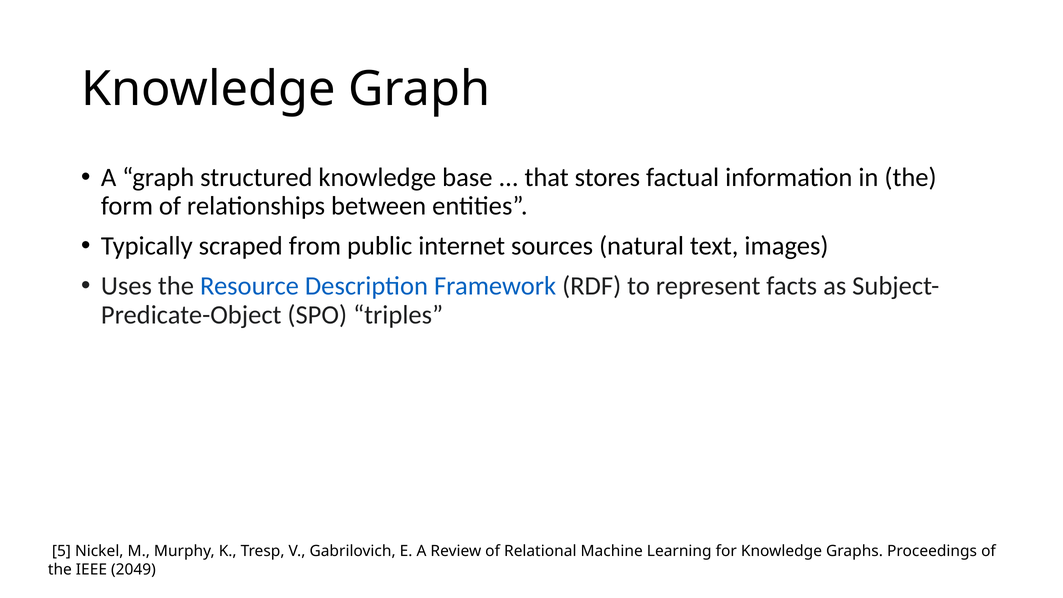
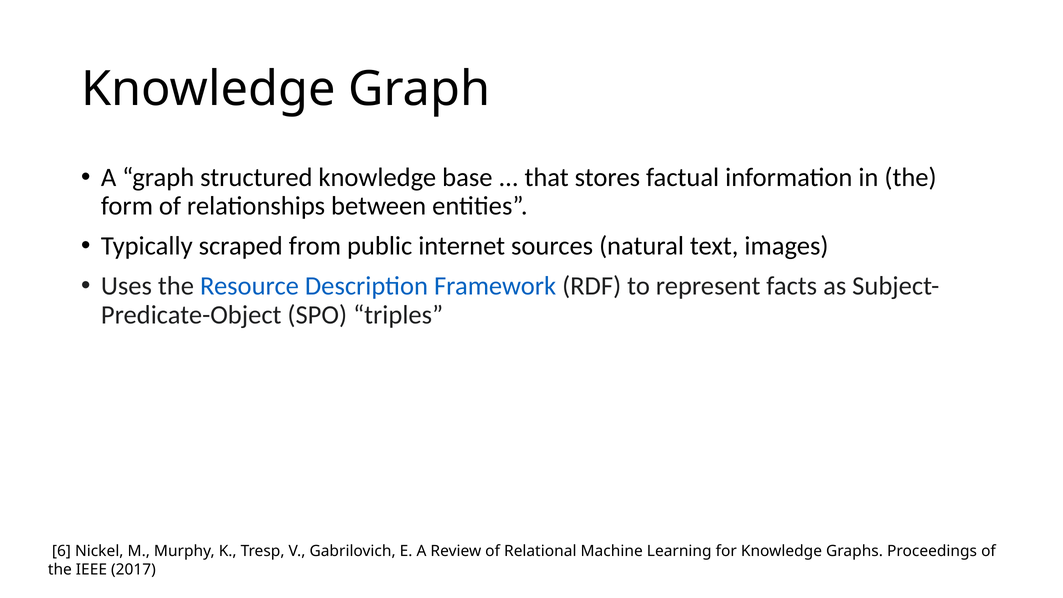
5: 5 -> 6
2049: 2049 -> 2017
